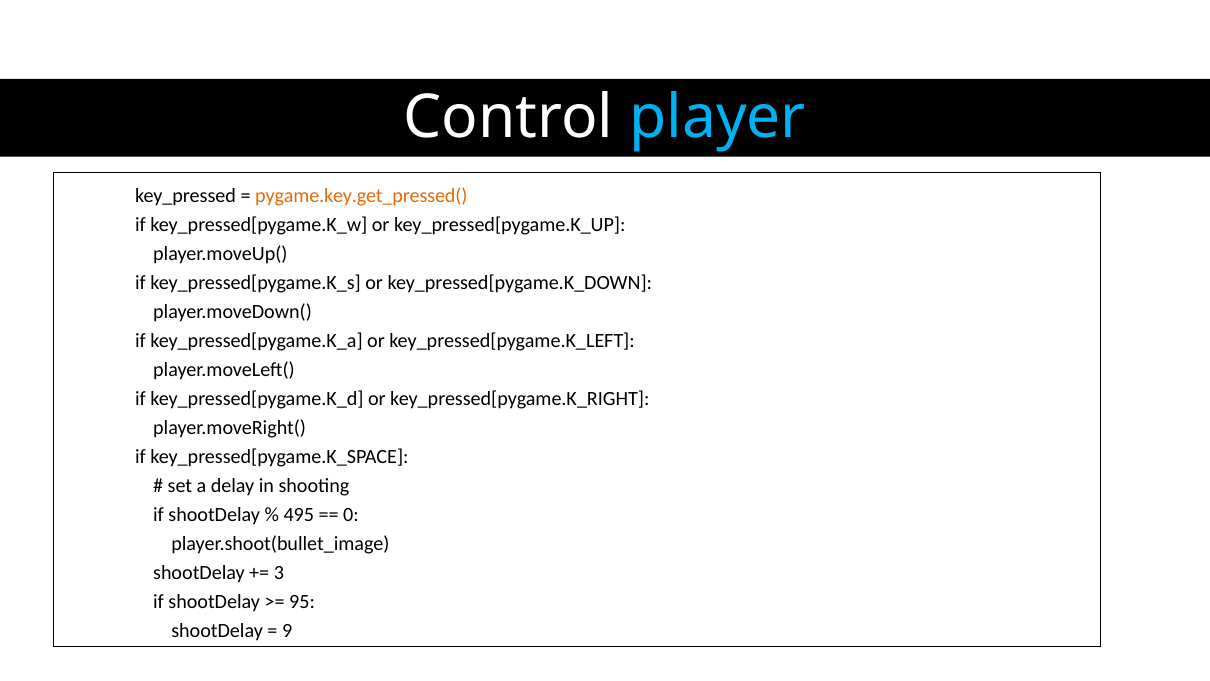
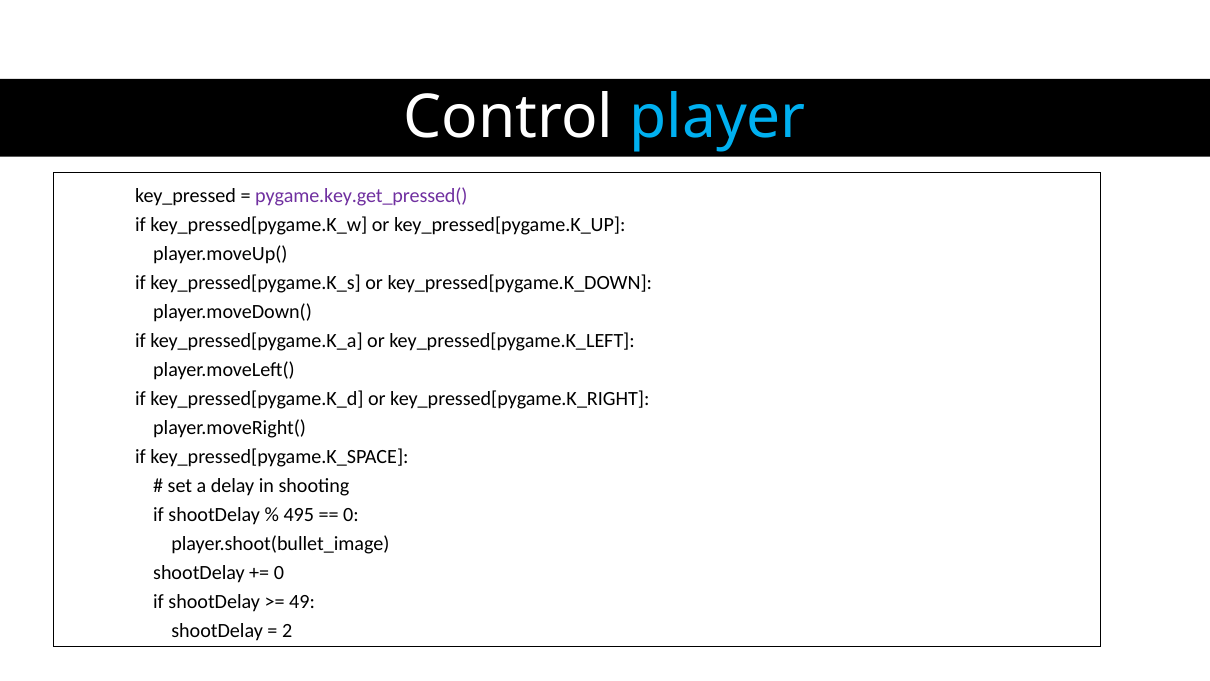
pygame.key.get_pressed( colour: orange -> purple
3 at (279, 573): 3 -> 0
95: 95 -> 49
9: 9 -> 2
